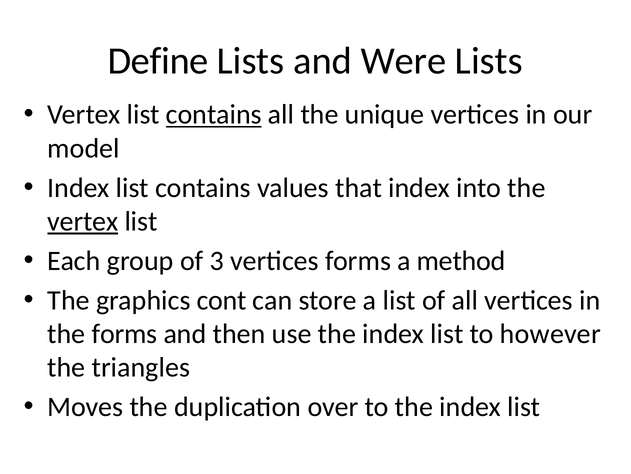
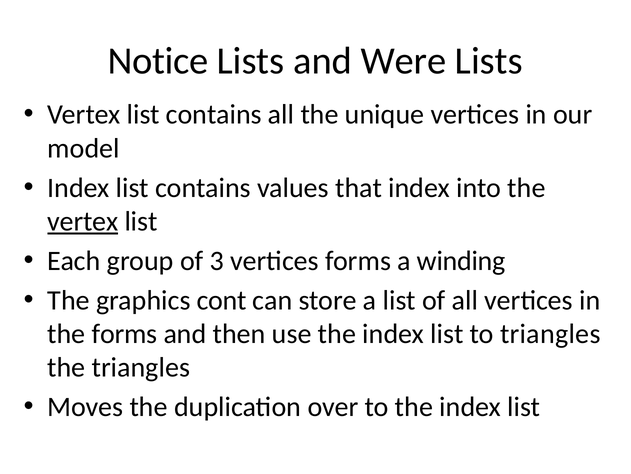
Define: Define -> Notice
contains at (214, 114) underline: present -> none
method: method -> winding
to however: however -> triangles
